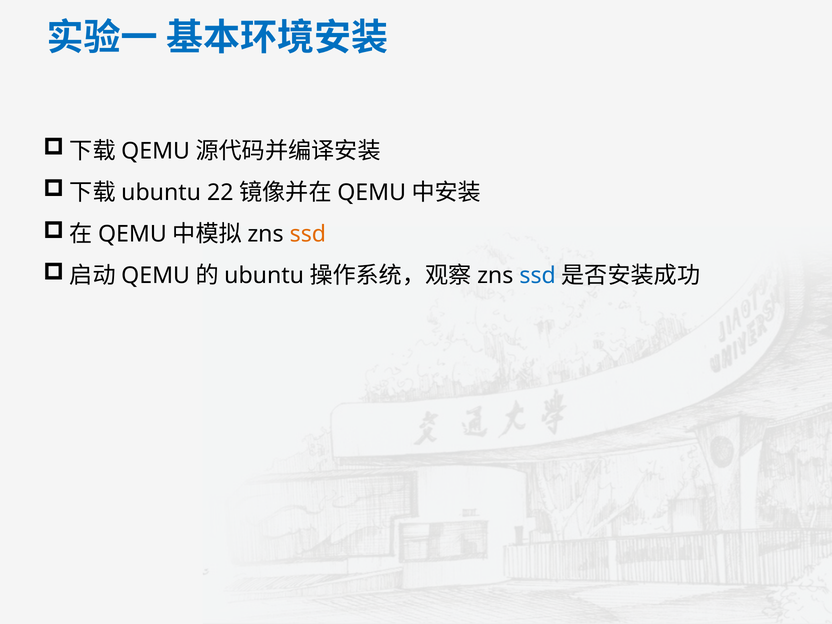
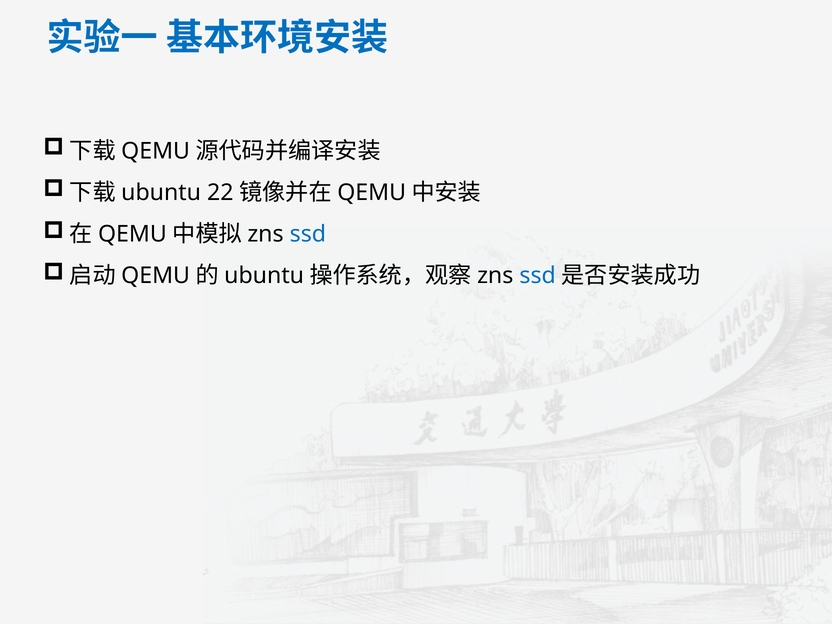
ssd at (308, 234) colour: orange -> blue
